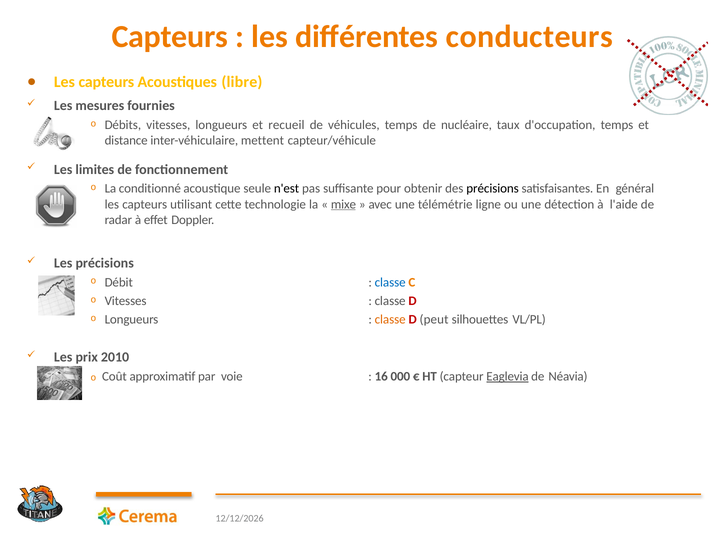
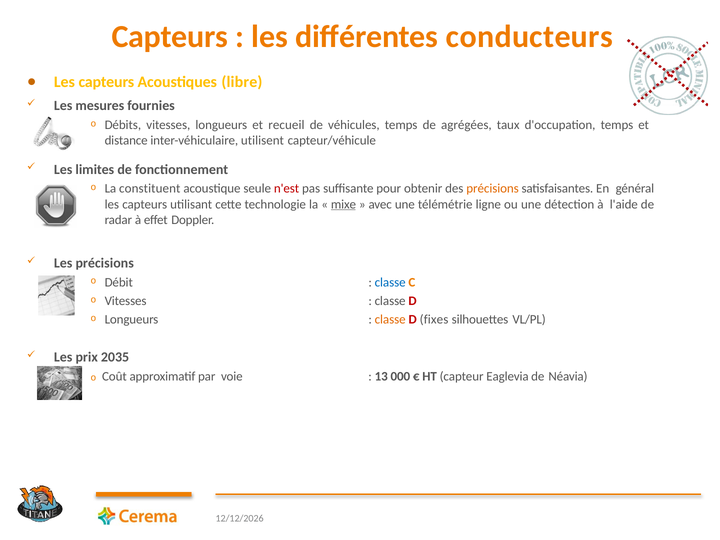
nucléaire: nucléaire -> agrégées
mettent: mettent -> utilisent
conditionné: conditionné -> constituent
n'est colour: black -> red
précisions at (493, 189) colour: black -> orange
peut: peut -> fixes
2010: 2010 -> 2035
16: 16 -> 13
Eaglevia underline: present -> none
